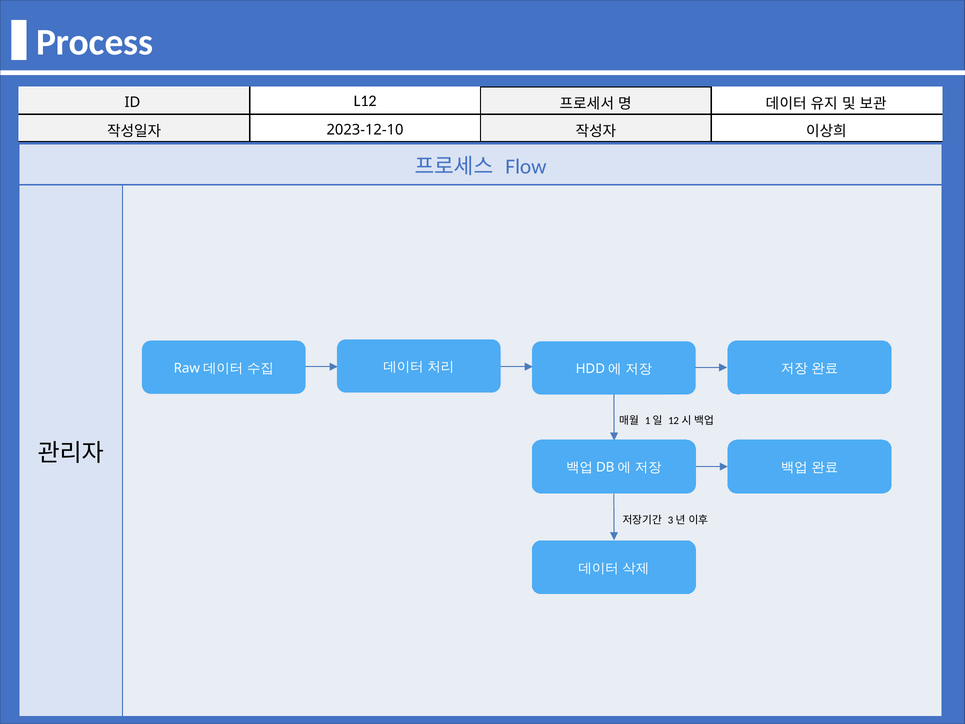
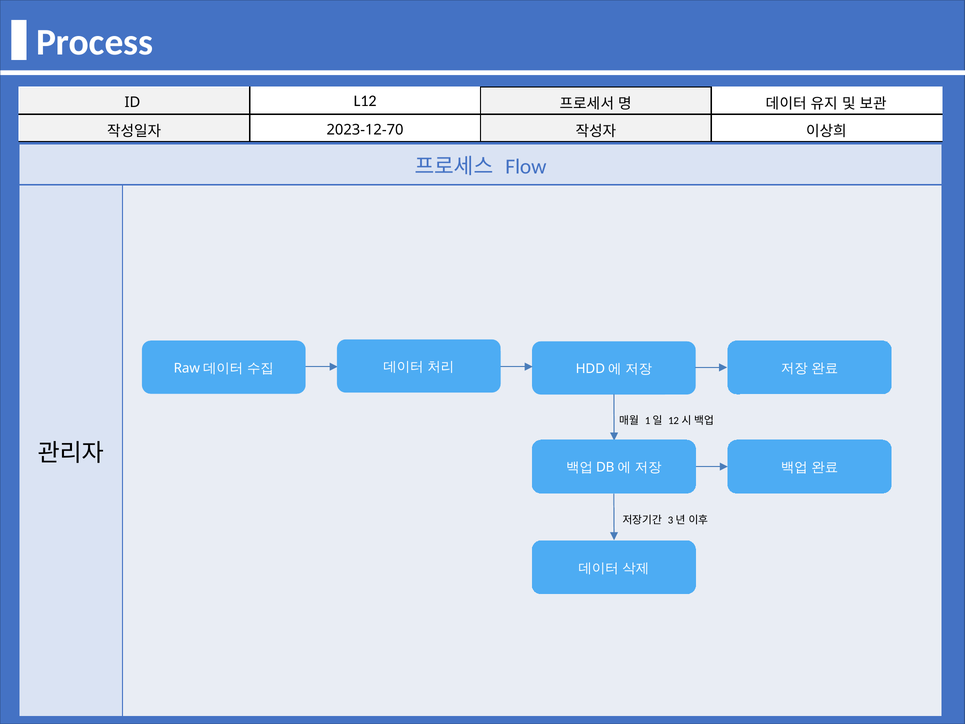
2023-12-10: 2023-12-10 -> 2023-12-70
